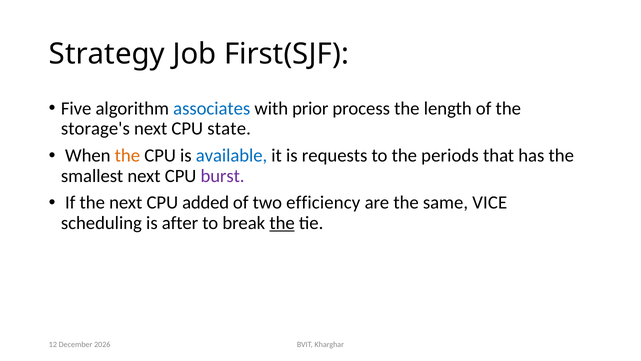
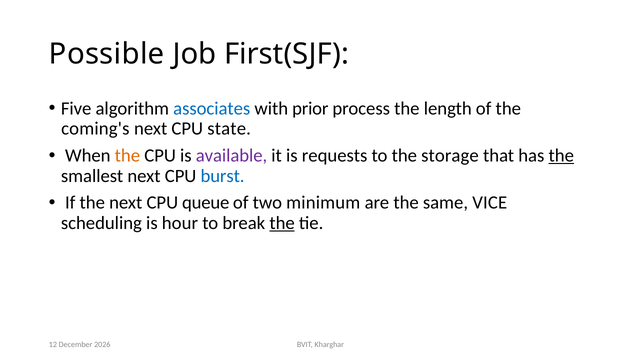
Strategy: Strategy -> Possible
storage's: storage's -> coming's
available colour: blue -> purple
periods: periods -> storage
the at (561, 155) underline: none -> present
burst colour: purple -> blue
added: added -> queue
efficiency: efficiency -> minimum
after: after -> hour
